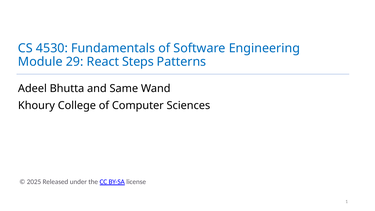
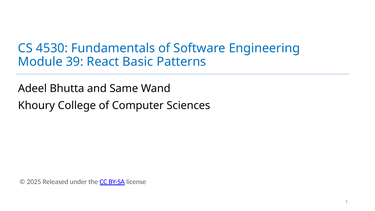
29: 29 -> 39
Steps: Steps -> Basic
